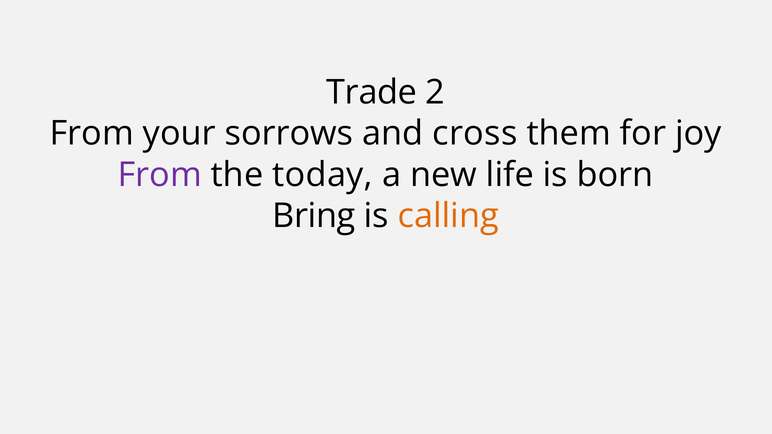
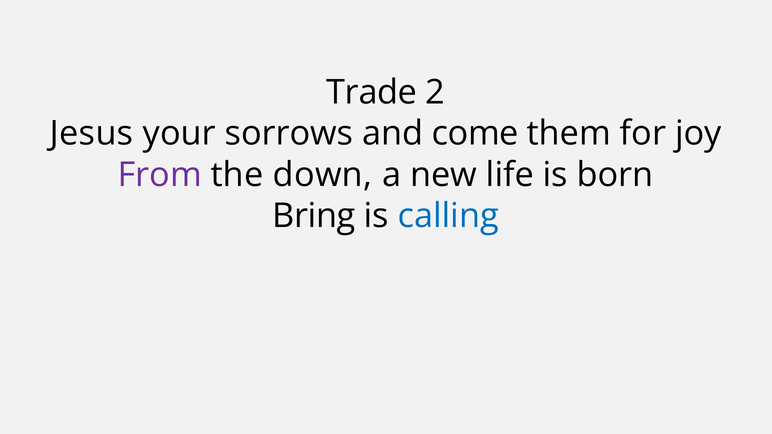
From at (92, 134): From -> Jesus
cross: cross -> come
today: today -> down
calling colour: orange -> blue
